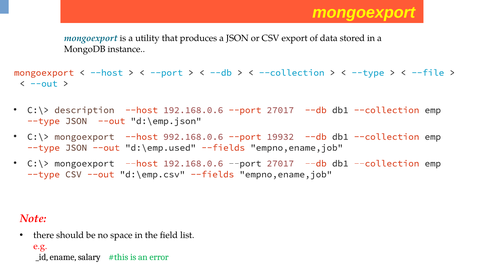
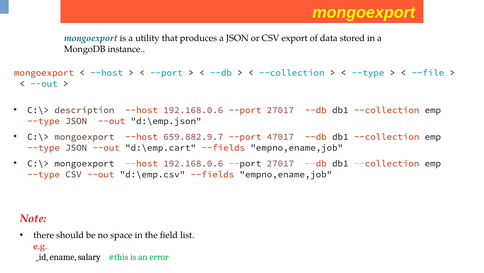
992.168.0.6: 992.168.0.6 -> 659.882.9.7
19932: 19932 -> 47017
d:\emp.used: d:\emp.used -> d:\emp.cart
